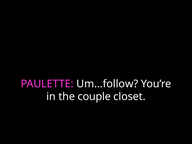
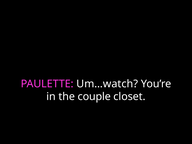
Um…follow: Um…follow -> Um…watch
